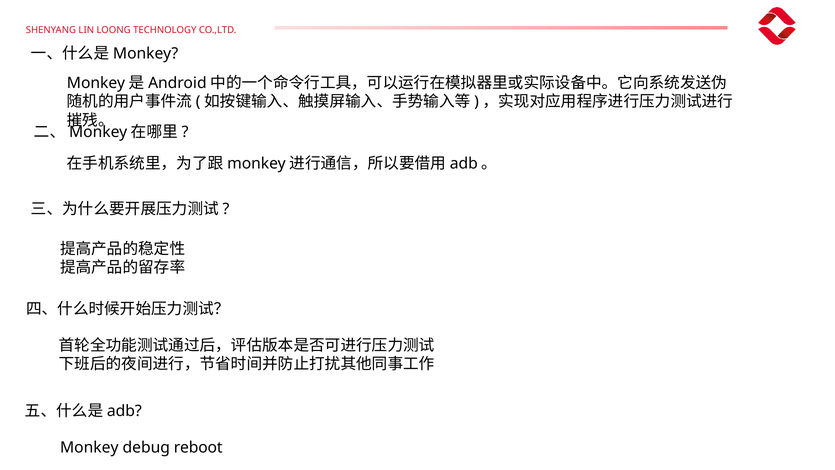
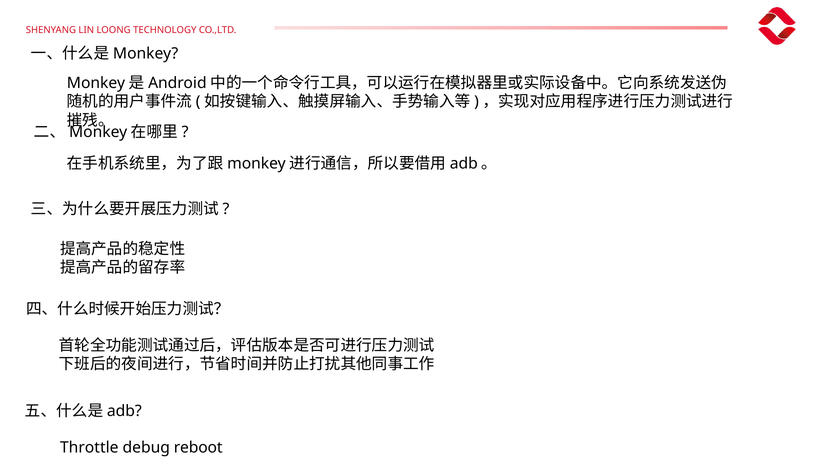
Monkey: Monkey -> Throttle
